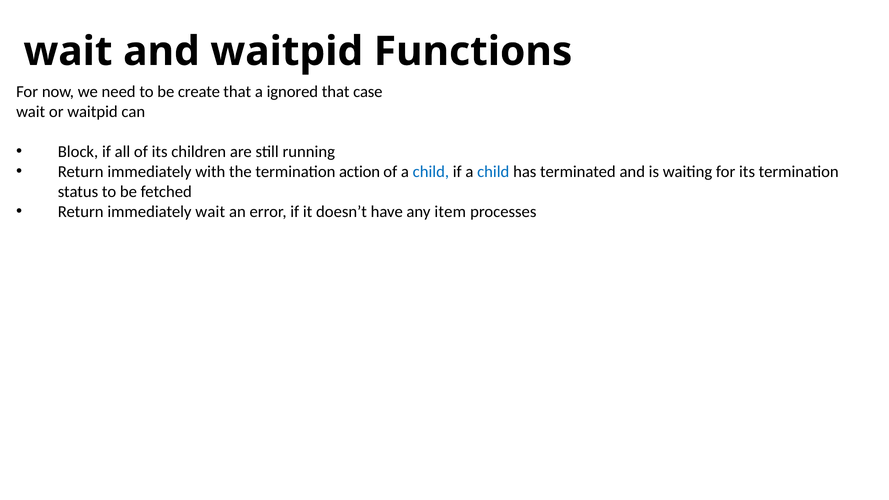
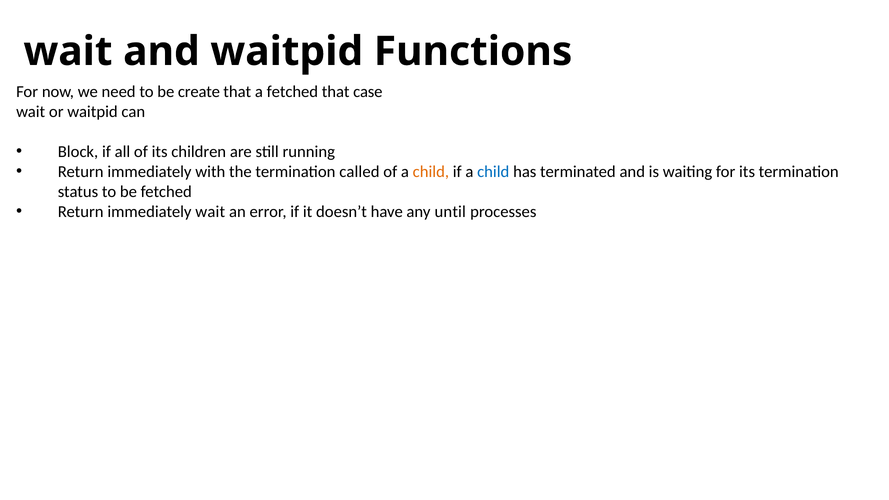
a ignored: ignored -> fetched
action: action -> called
child at (431, 172) colour: blue -> orange
item: item -> until
